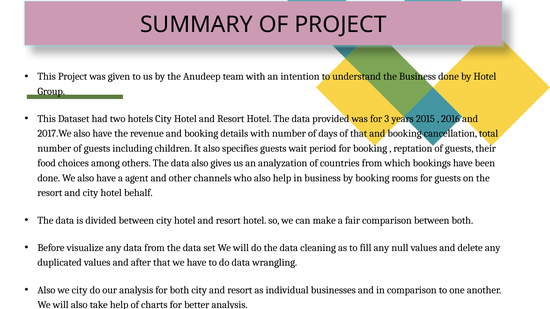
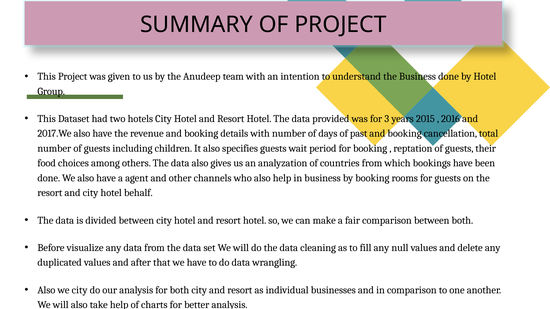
of that: that -> past
